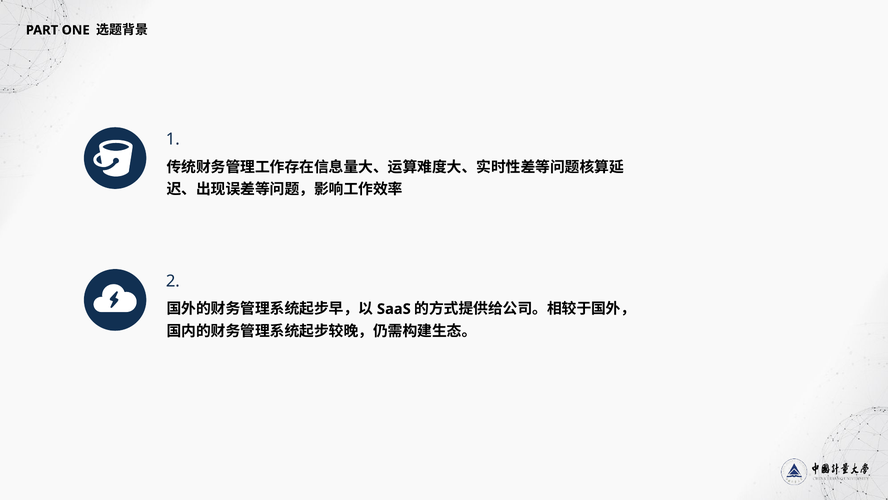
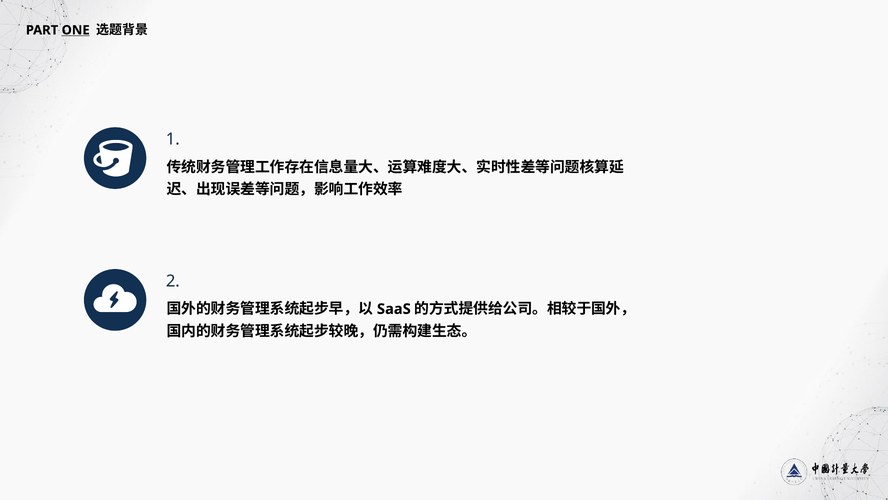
ONE underline: none -> present
